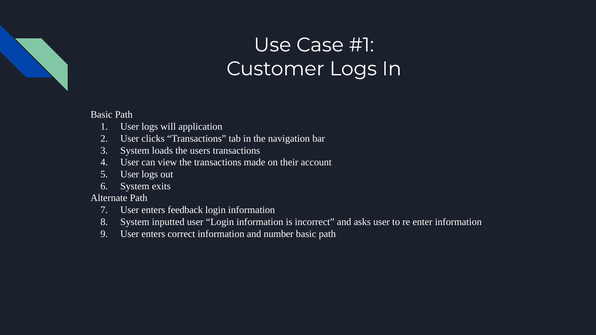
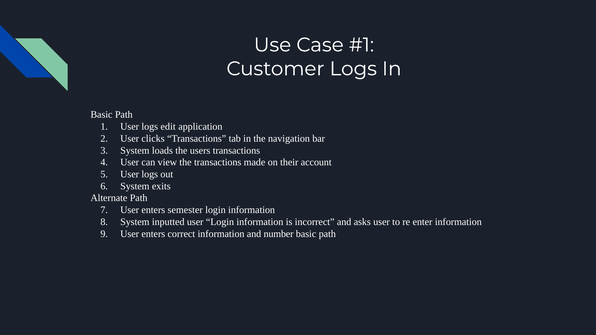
will: will -> edit
feedback: feedback -> semester
